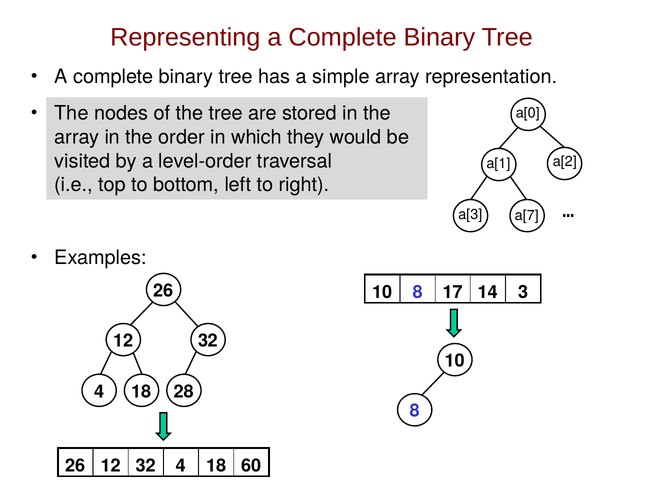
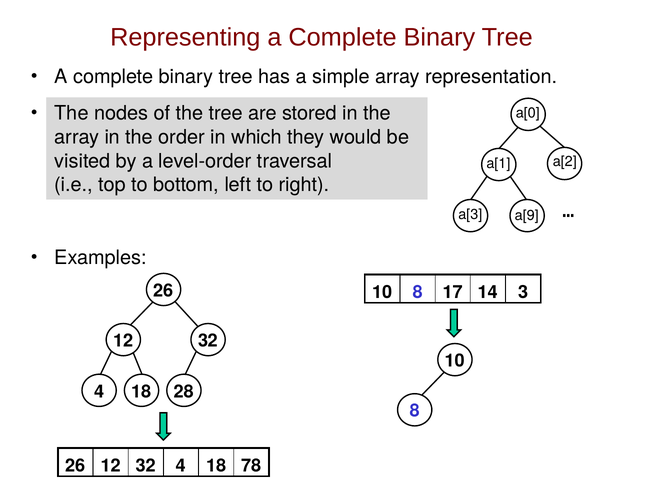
a[7: a[7 -> a[9
60: 60 -> 78
